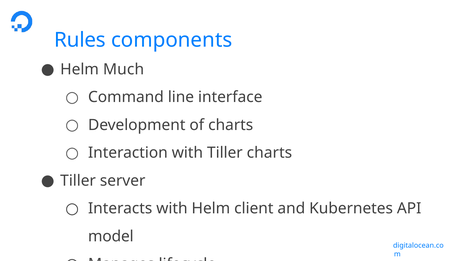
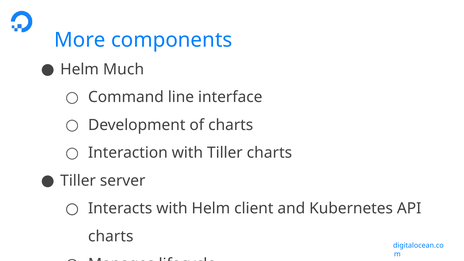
Rules: Rules -> More
model at (111, 236): model -> charts
